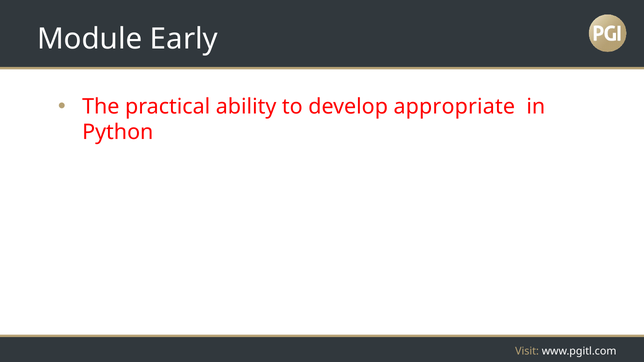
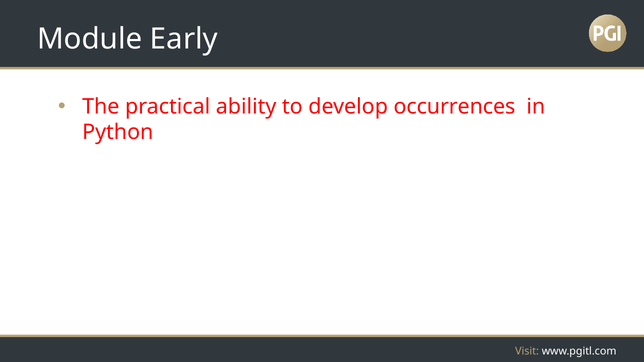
appropriate: appropriate -> occurrences
